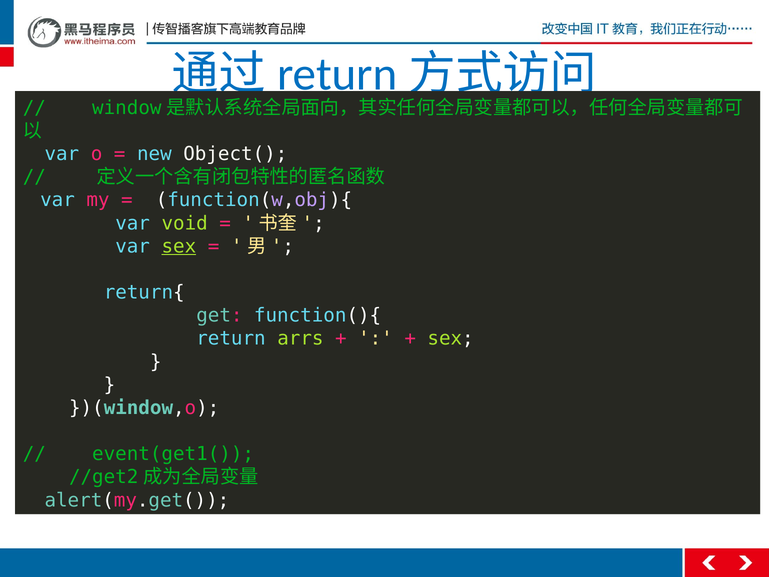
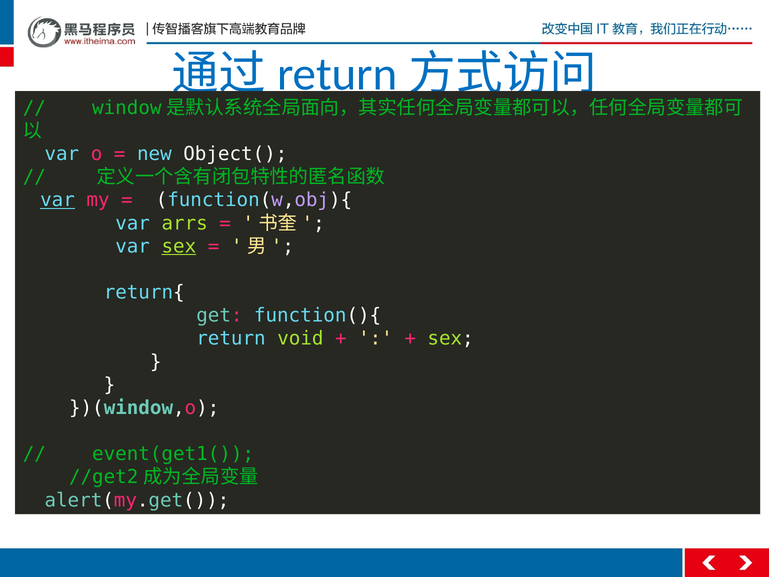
var at (58, 200) underline: none -> present
void: void -> arrs
arrs: arrs -> void
